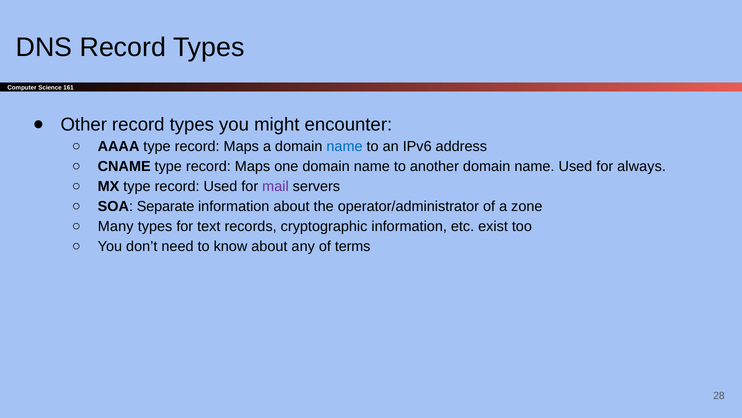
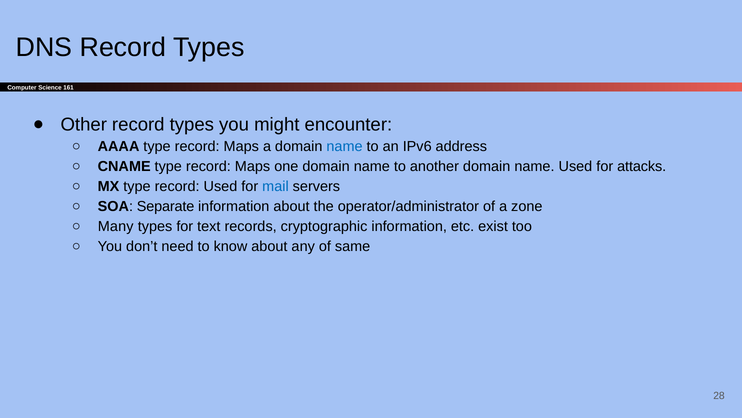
always: always -> attacks
mail colour: purple -> blue
terms: terms -> same
